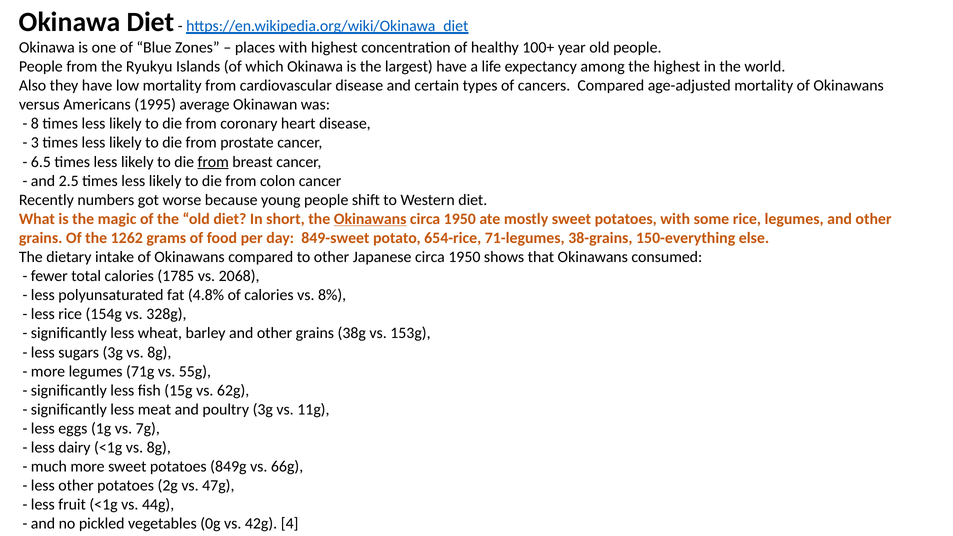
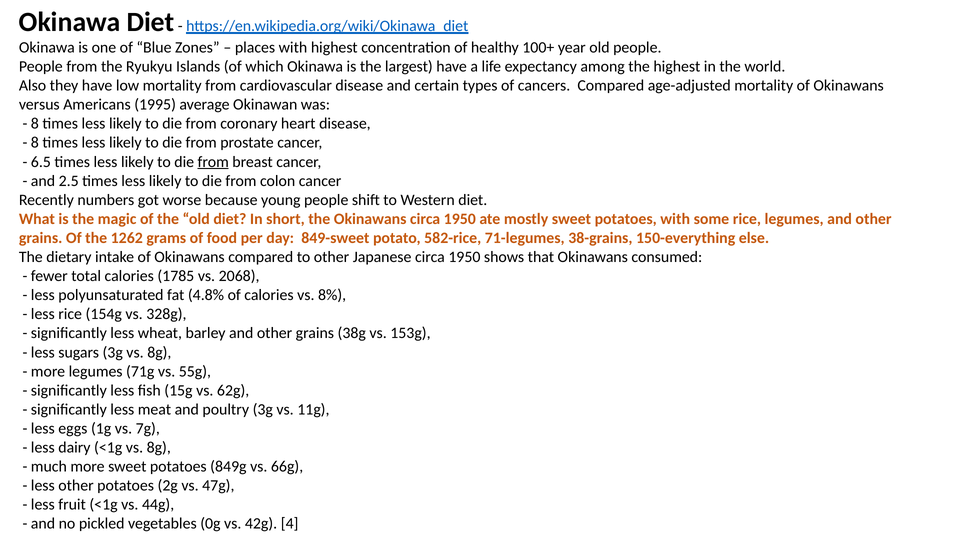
3 at (35, 143): 3 -> 8
Okinawans at (370, 219) underline: present -> none
654-rice: 654-rice -> 582-rice
